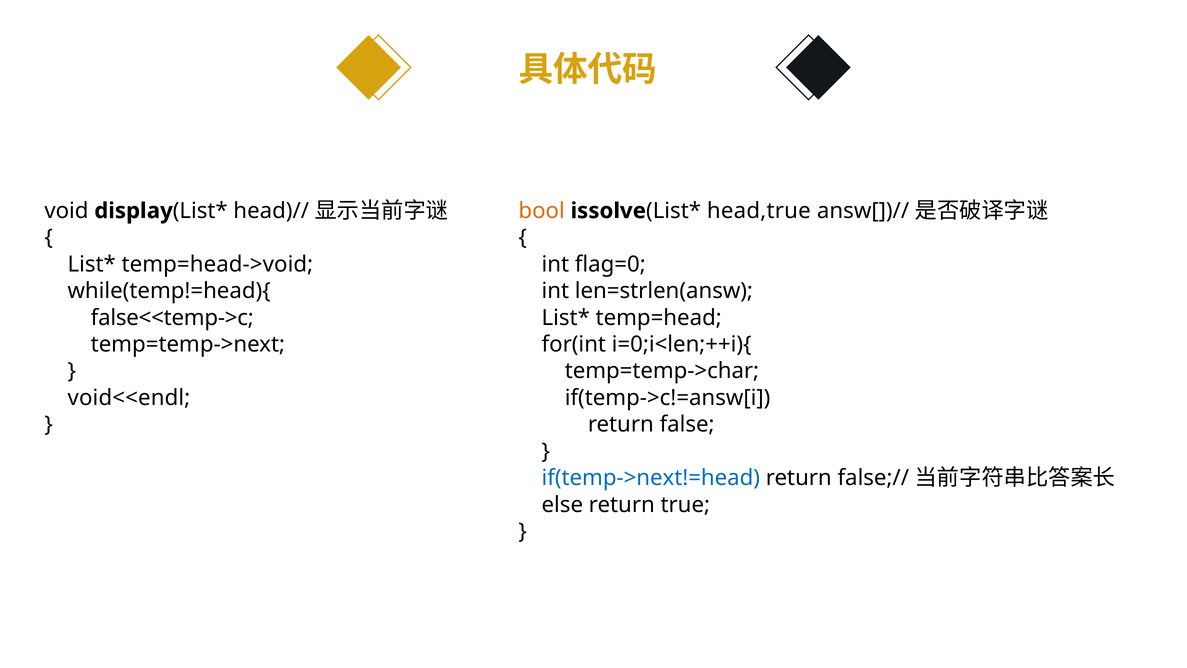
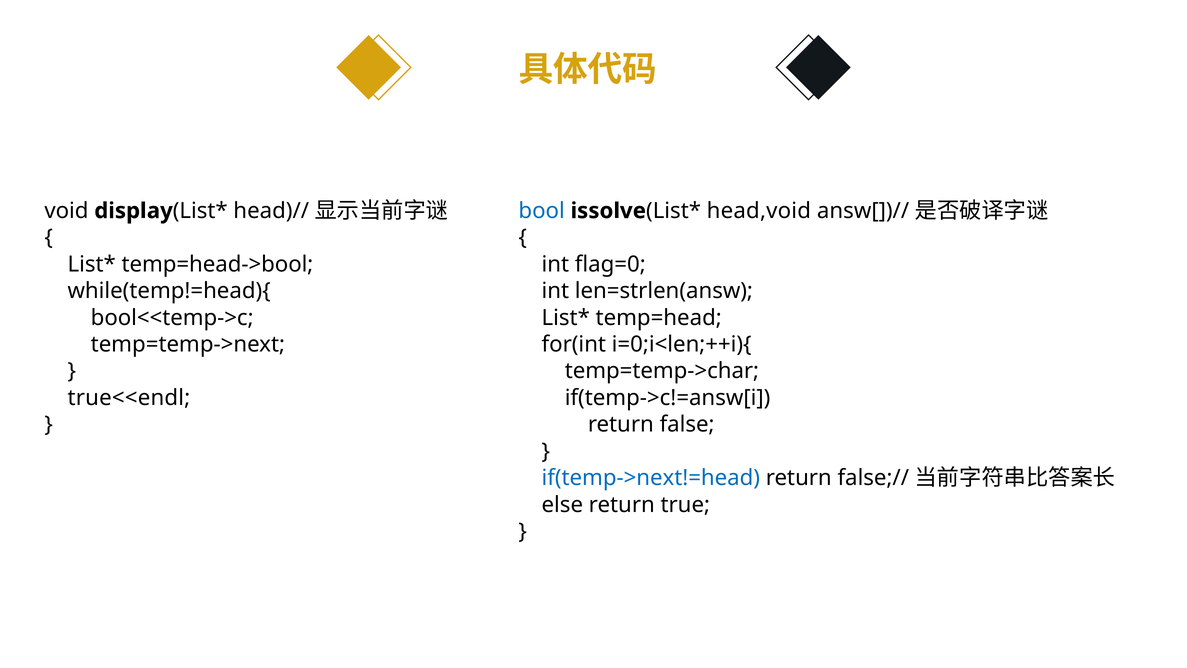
bool colour: orange -> blue
head,true: head,true -> head,void
temp=head->void: temp=head->void -> temp=head->bool
false<<temp->c: false<<temp->c -> bool<<temp->c
void<<endl: void<<endl -> true<<endl
